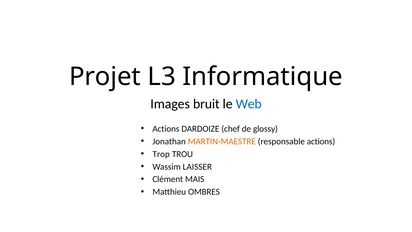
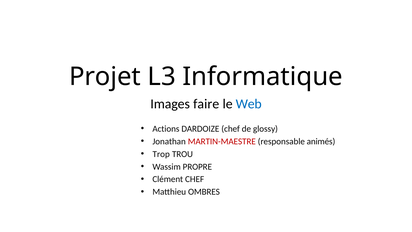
bruit: bruit -> faire
MARTIN-MAESTRE colour: orange -> red
responsable actions: actions -> animés
LAISSER: LAISSER -> PROPRE
Clément MAIS: MAIS -> CHEF
